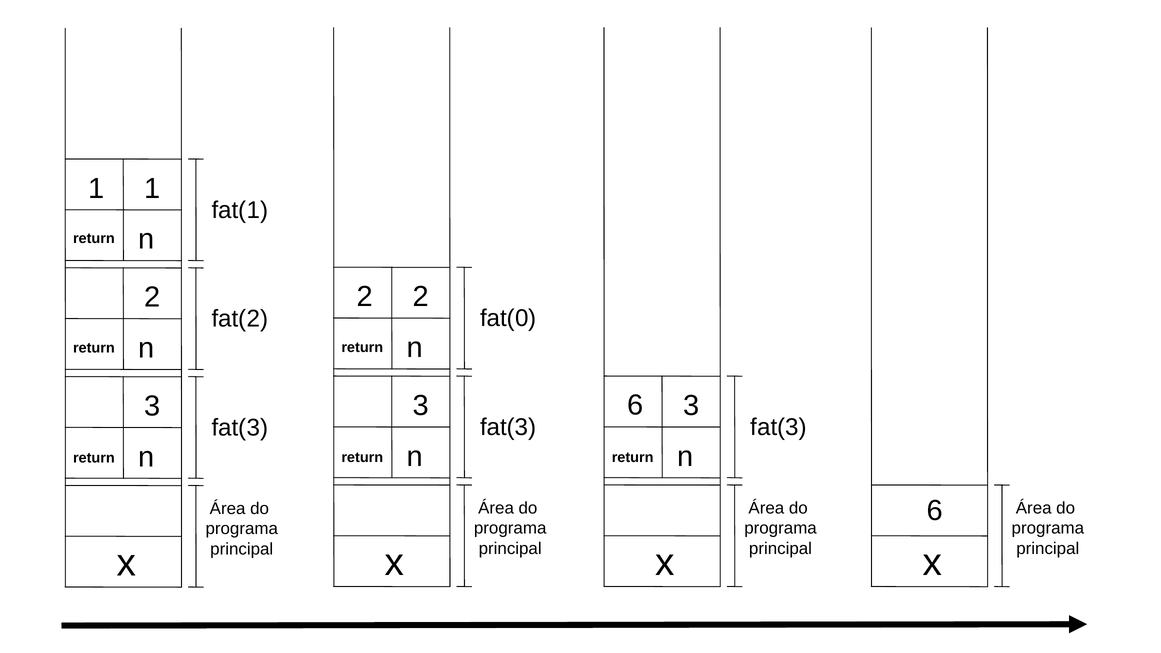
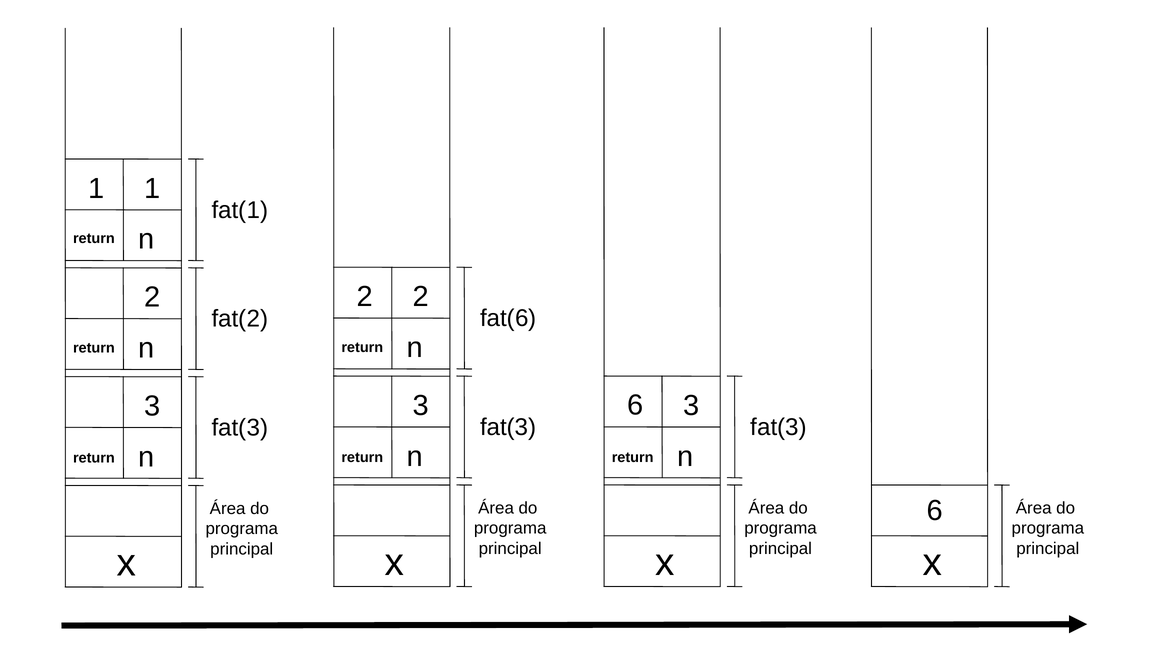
fat(0: fat(0 -> fat(6
